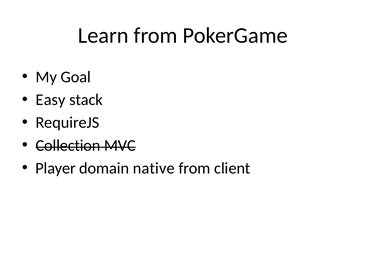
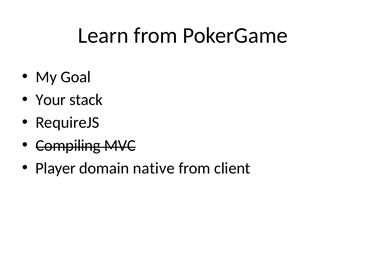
Easy: Easy -> Your
Collection: Collection -> Compiling
